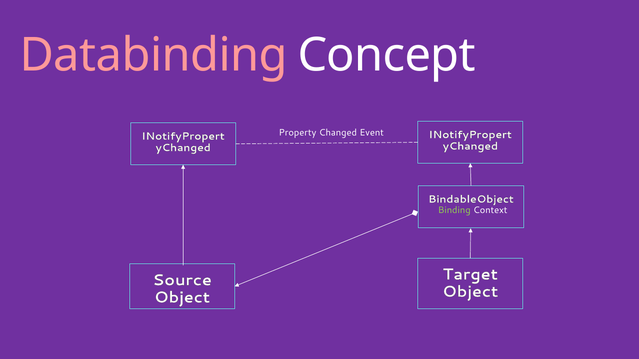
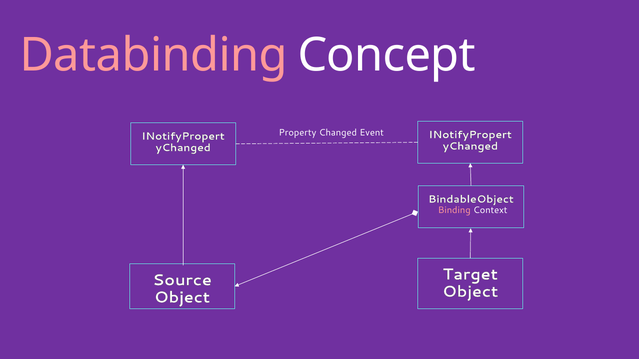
Binding colour: light green -> pink
